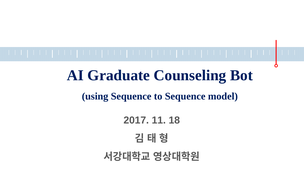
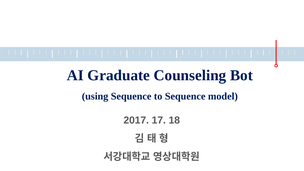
11: 11 -> 17
